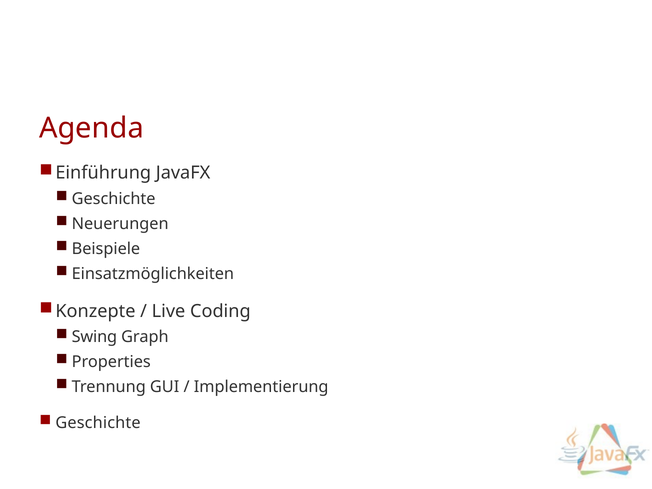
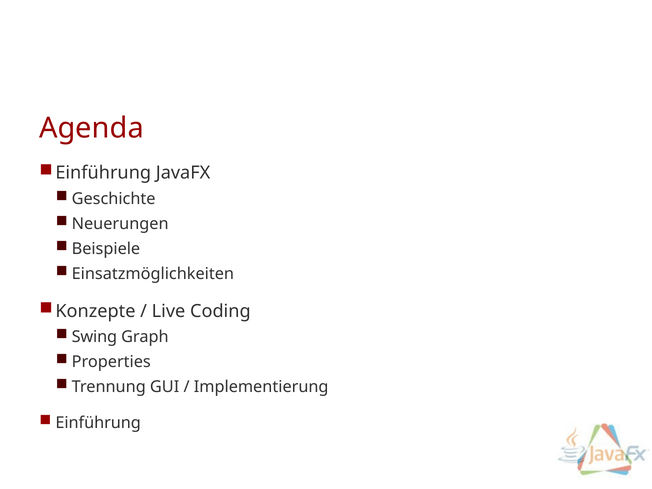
Geschichte at (98, 423): Geschichte -> Einführung
